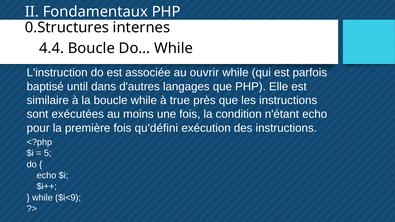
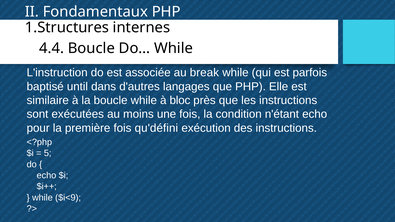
0.Structures: 0.Structures -> 1.Structures
ouvrir: ouvrir -> break
true: true -> bloc
